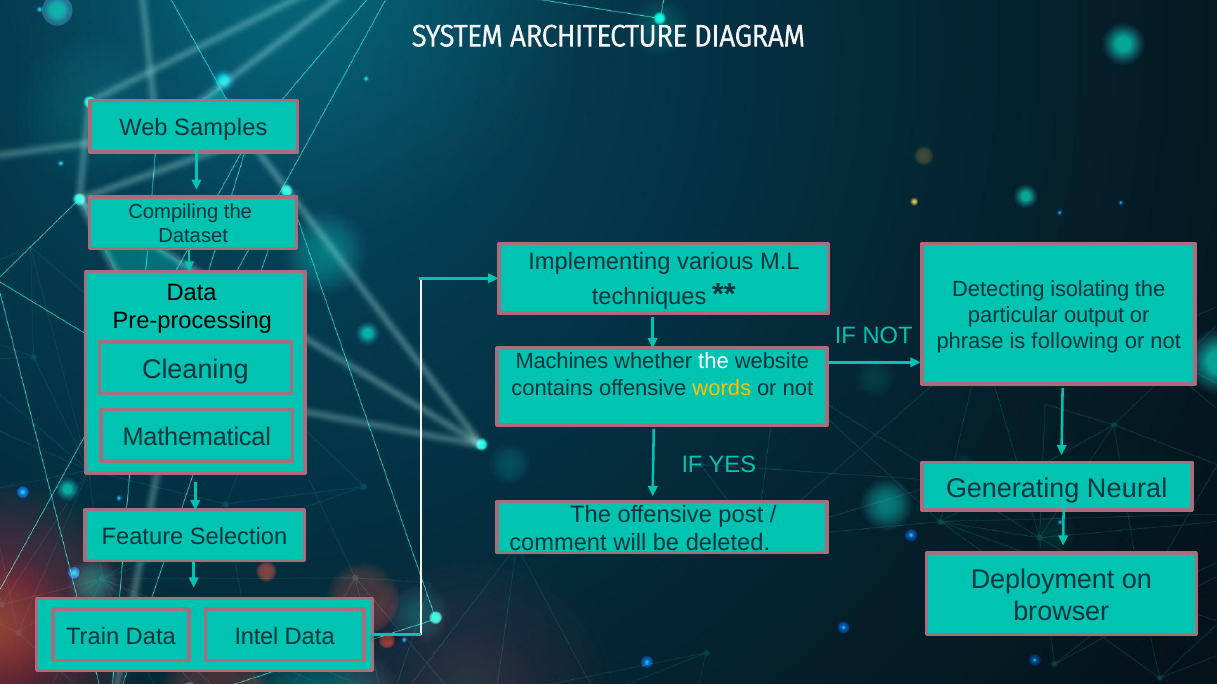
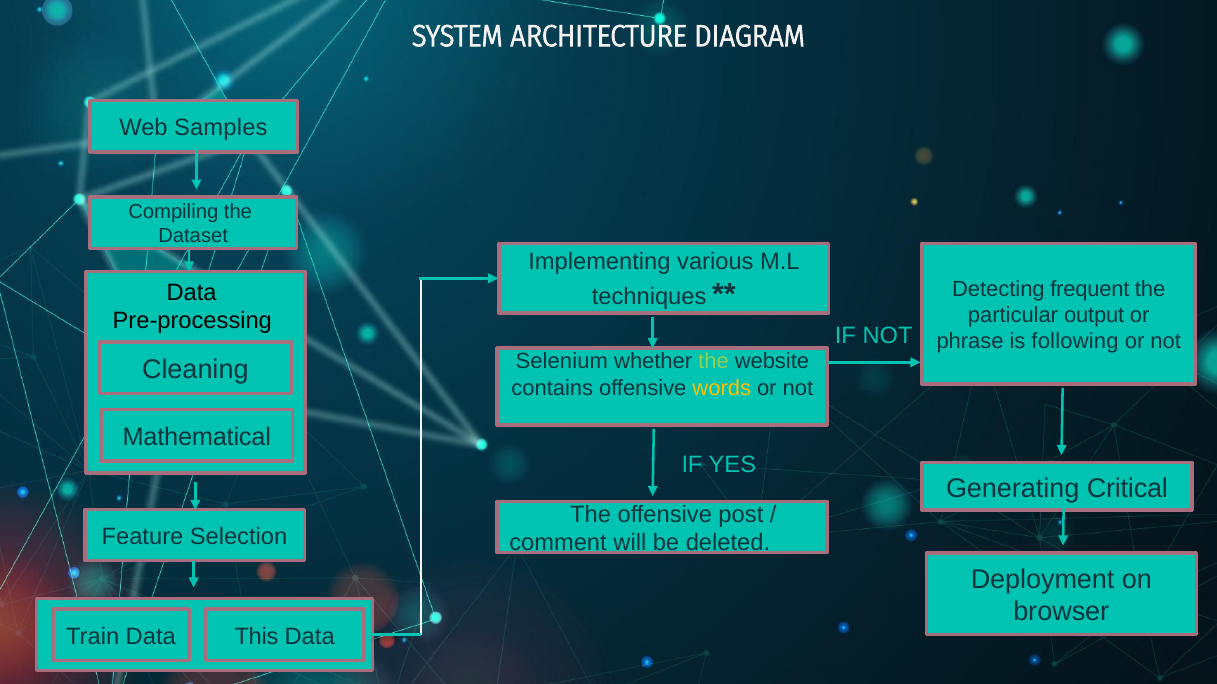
isolating: isolating -> frequent
Machines: Machines -> Selenium
the at (713, 362) colour: white -> light green
Neural: Neural -> Critical
Intel: Intel -> This
